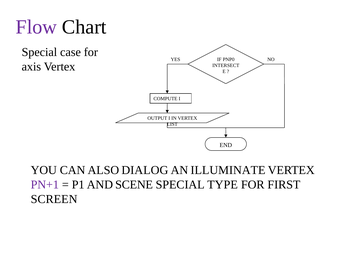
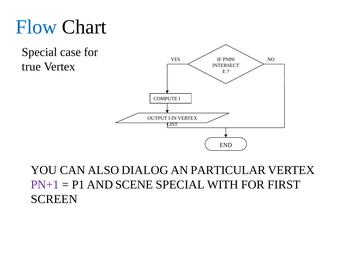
Flow colour: purple -> blue
axis: axis -> true
ILLUMINATE: ILLUMINATE -> PARTICULAR
TYPE: TYPE -> WITH
